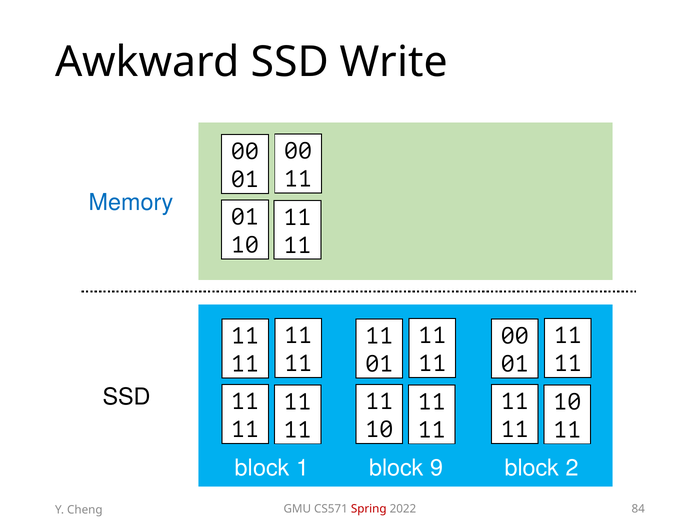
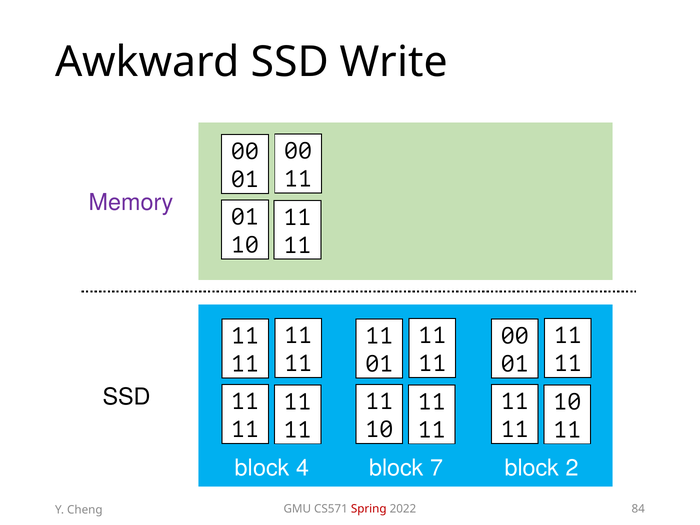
Memory colour: blue -> purple
1: 1 -> 4
9: 9 -> 7
